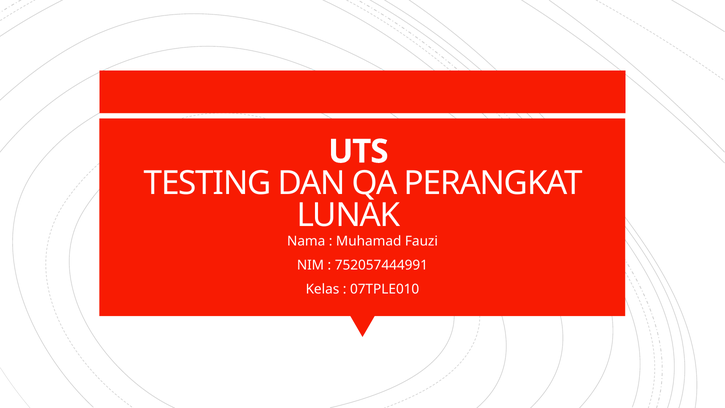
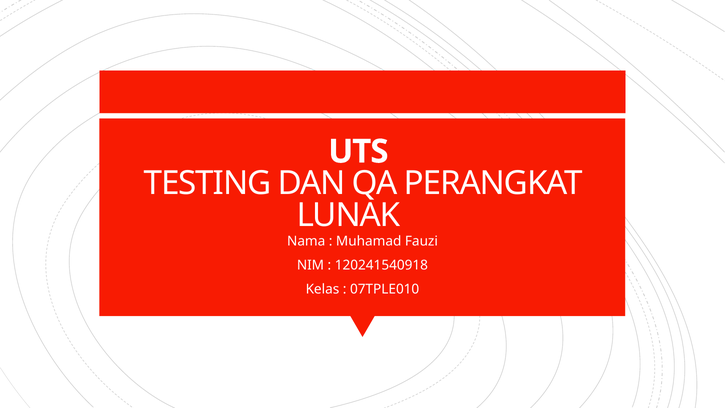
752057444991: 752057444991 -> 120241540918
